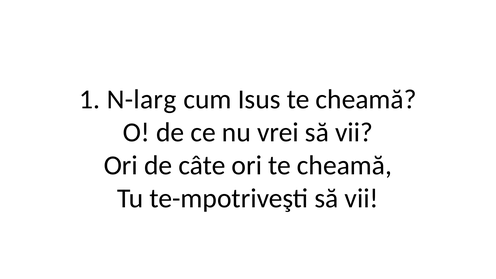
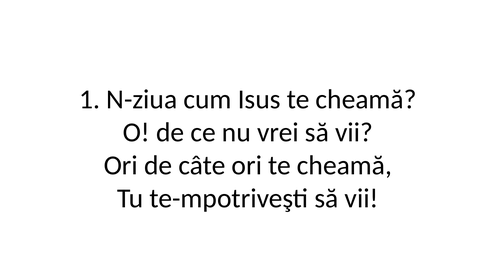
N-larg: N-larg -> N-ziua
